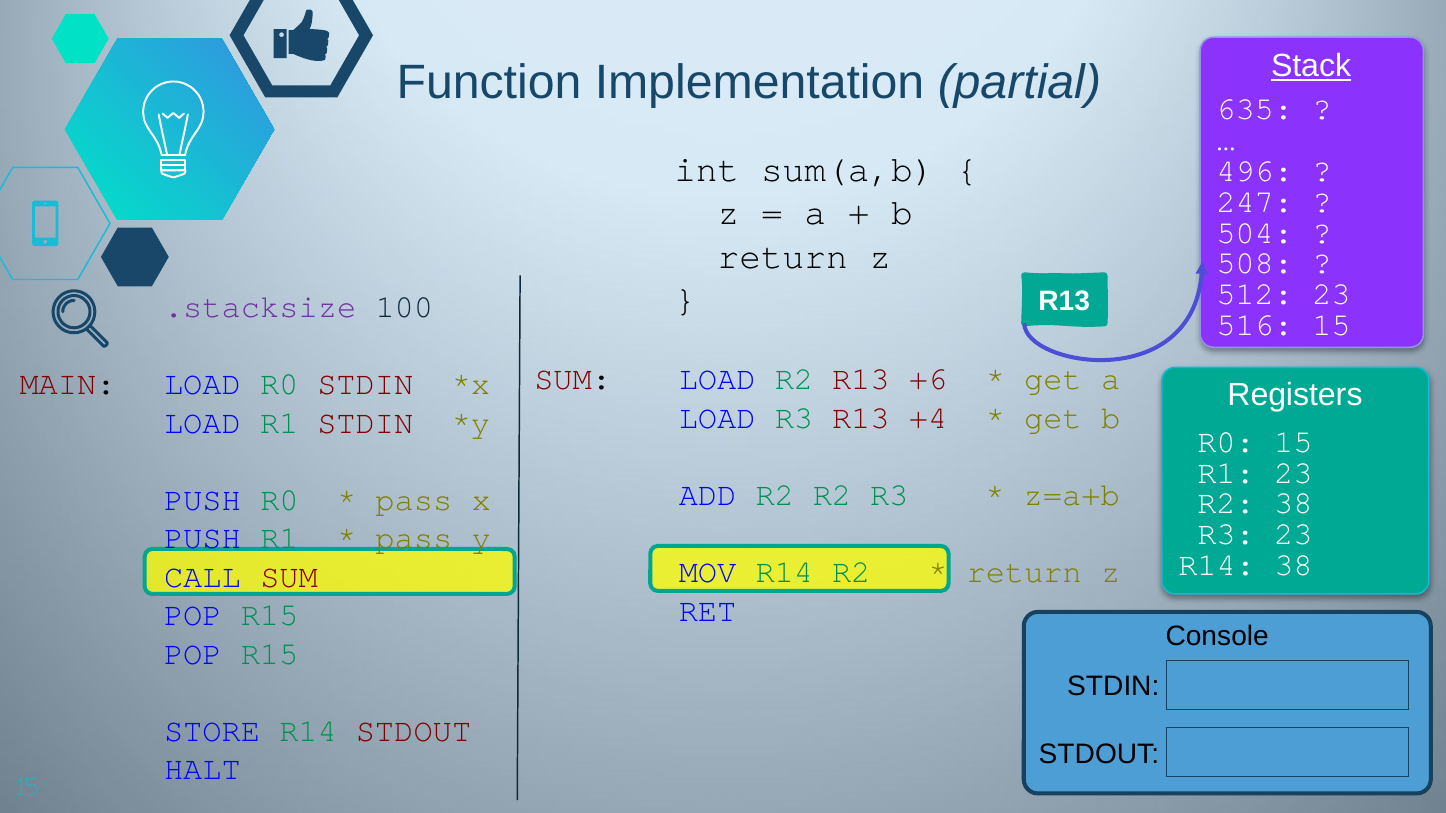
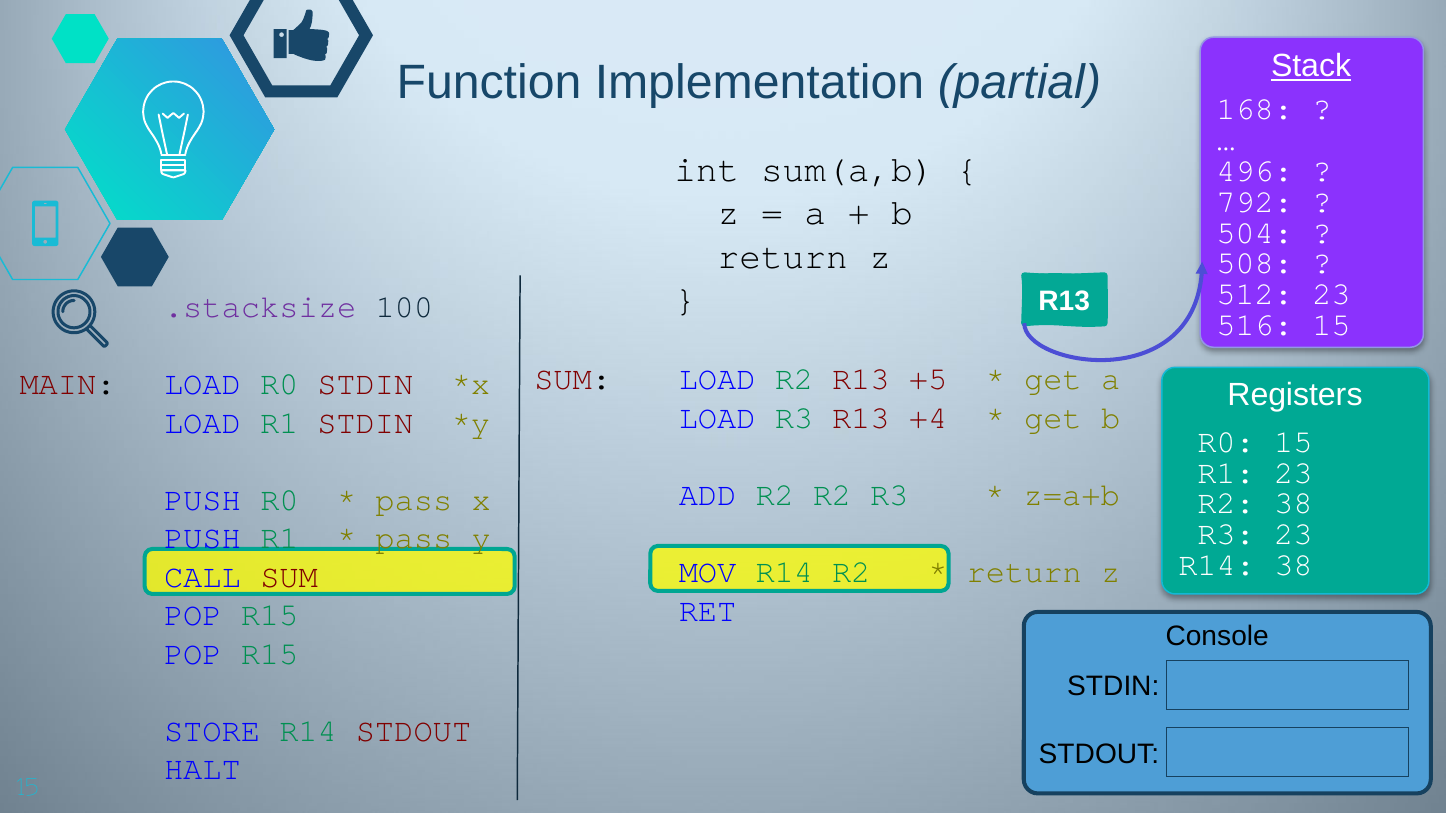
635: 635 -> 168
247: 247 -> 792
+6: +6 -> +5
